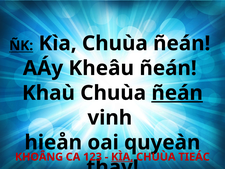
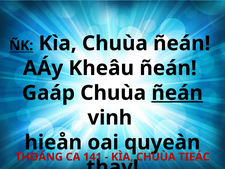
Khaù: Khaù -> Gaáp
KHOÂNG: KHOÂNG -> THOÁNG
123: 123 -> 141
KÌA at (122, 157) underline: present -> none
